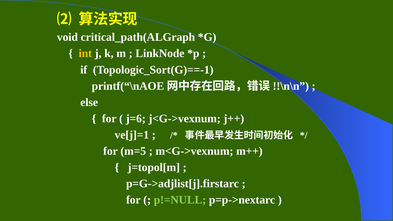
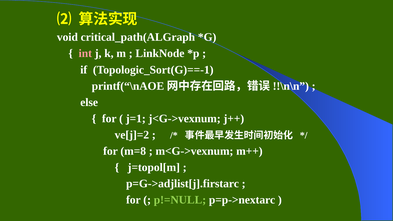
int colour: yellow -> pink
j=6: j=6 -> j=1
ve[j]=1: ve[j]=1 -> ve[j]=2
m=5: m=5 -> m=8
